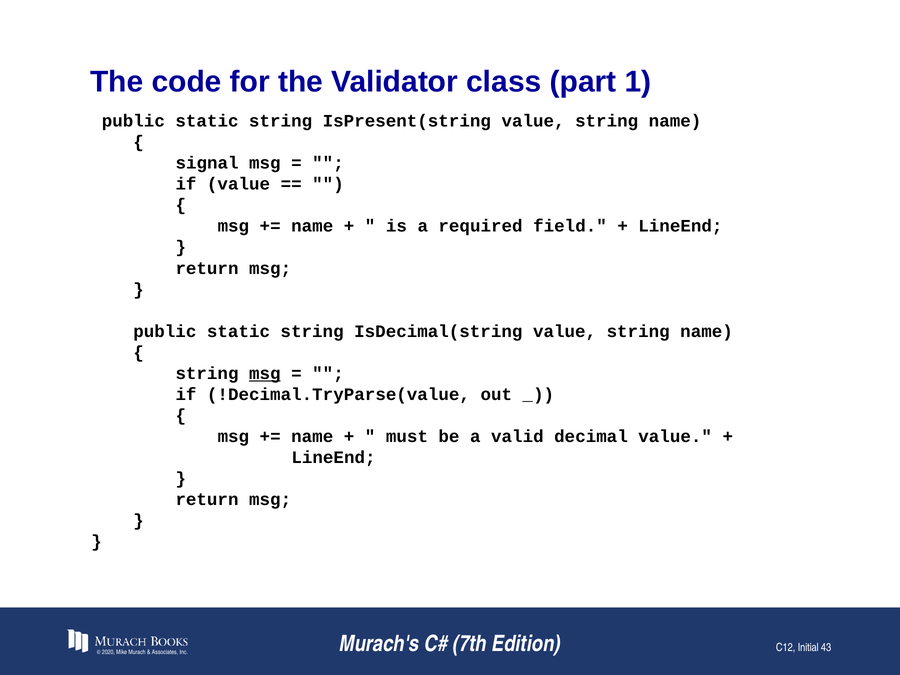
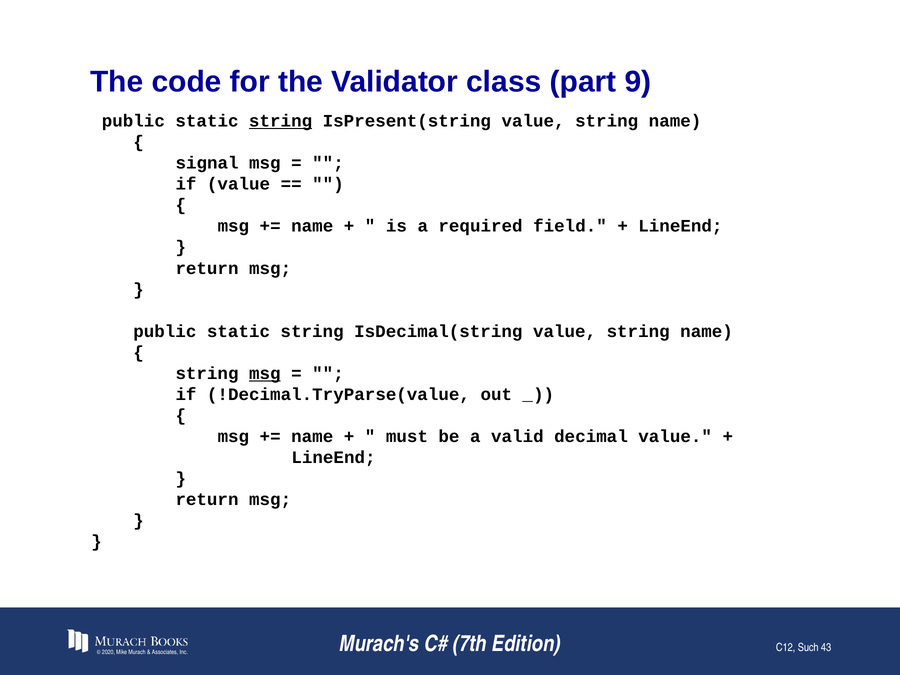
1: 1 -> 9
string at (281, 121) underline: none -> present
Initial: Initial -> Such
